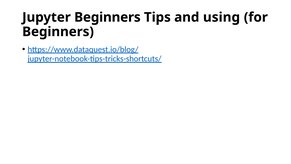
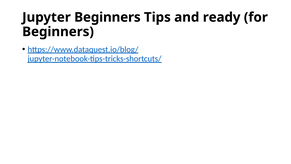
using: using -> ready
